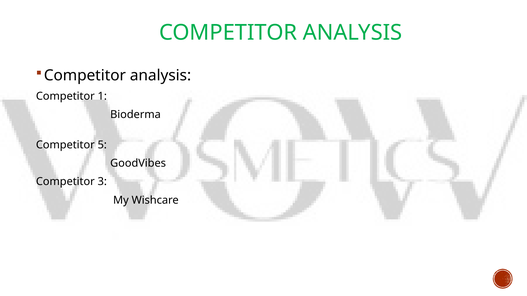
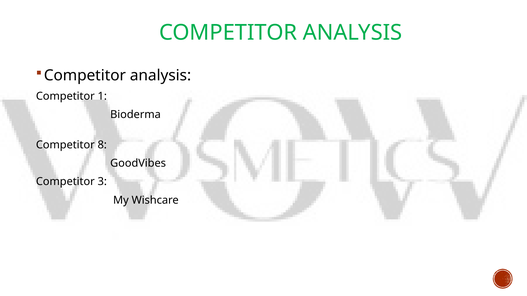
5: 5 -> 8
